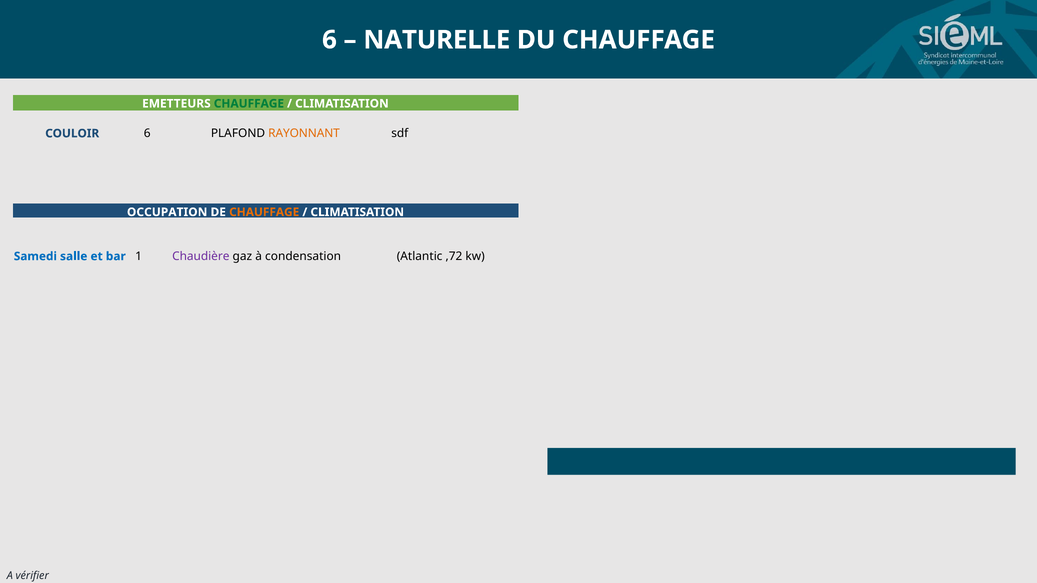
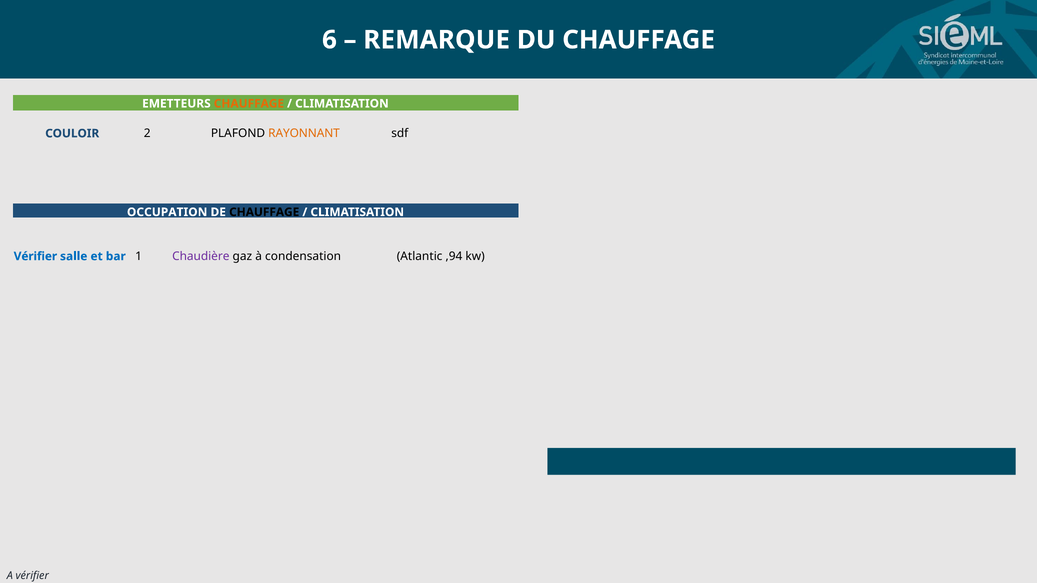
NATURELLE: NATURELLE -> REMARQUE
CHAUFFAGE at (249, 104) colour: green -> orange
COULOIR 6: 6 -> 2
CHAUFFAGE at (264, 212) colour: orange -> black
Samedi at (35, 256): Samedi -> Vérifier
,72: ,72 -> ,94
